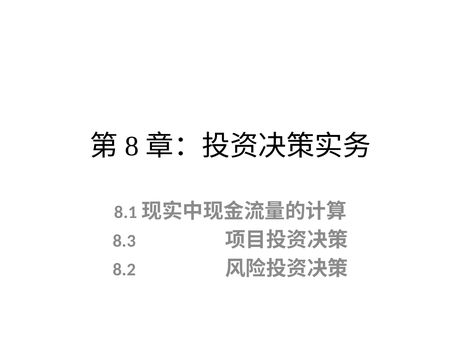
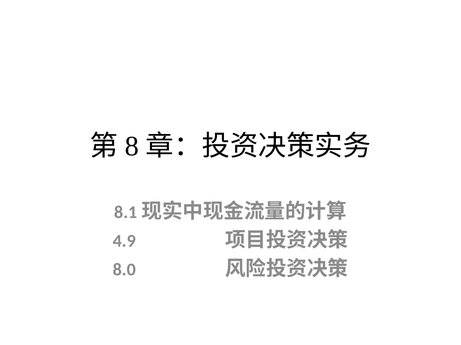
8.3: 8.3 -> 4.9
8.2: 8.2 -> 8.0
